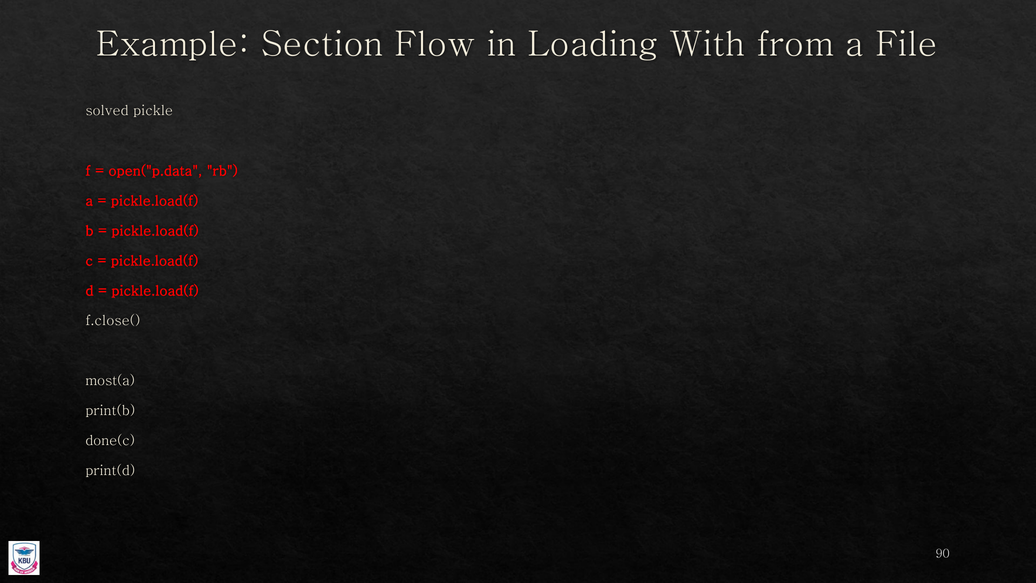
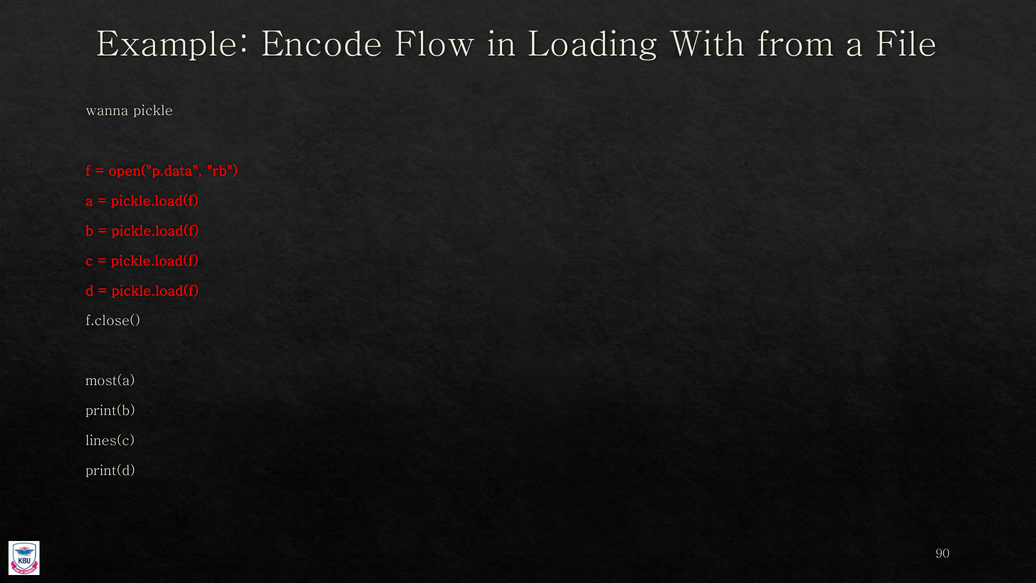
Section: Section -> Encode
solved: solved -> wanna
done(c: done(c -> lines(c
